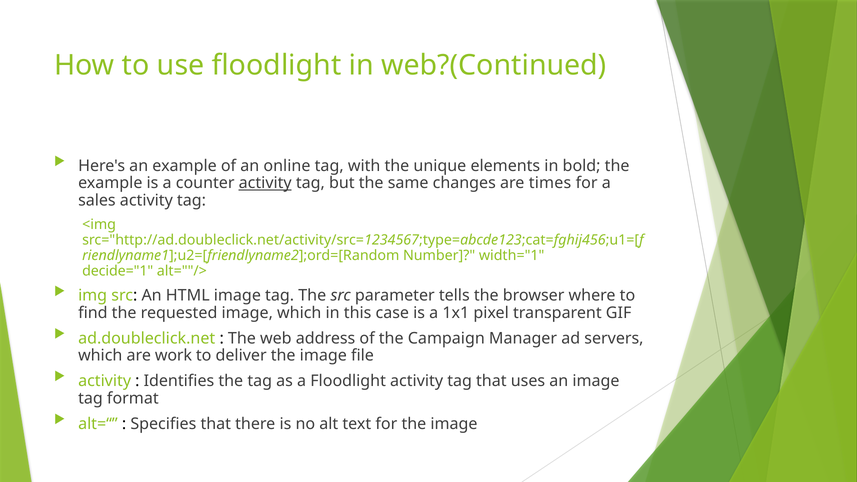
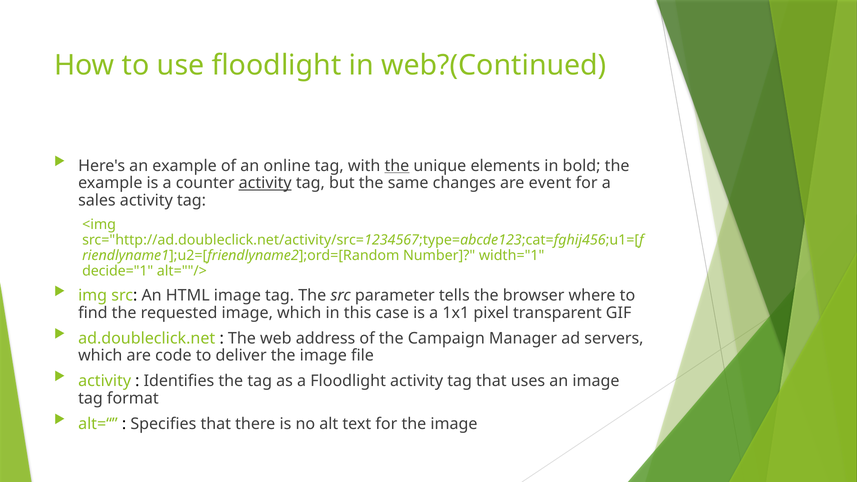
the at (397, 166) underline: none -> present
times: times -> event
work: work -> code
